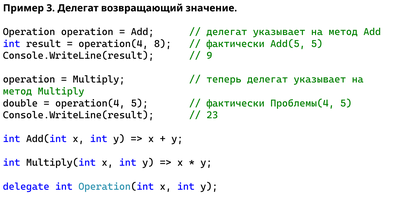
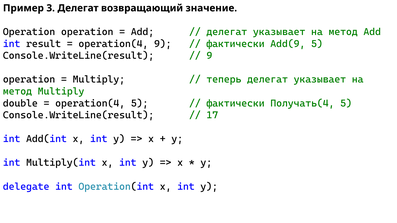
operation(4 8: 8 -> 9
Add(5: Add(5 -> Add(9
Проблемы(4: Проблемы(4 -> Получать(4
23: 23 -> 17
